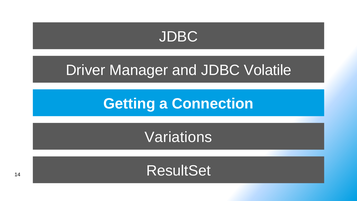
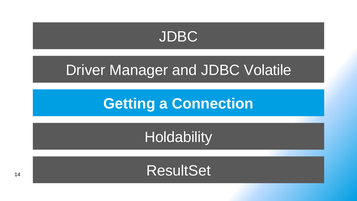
Variations: Variations -> Holdability
